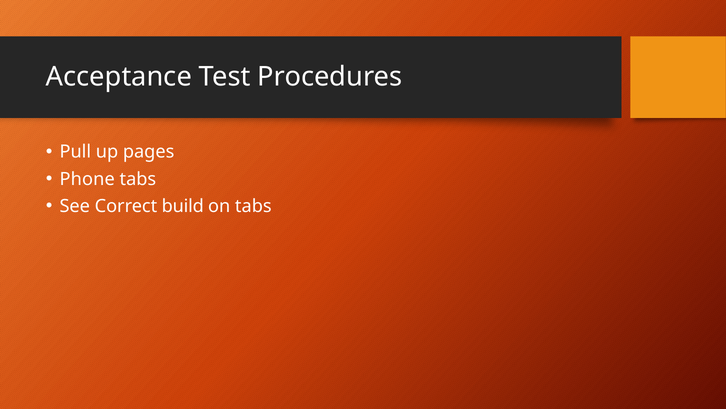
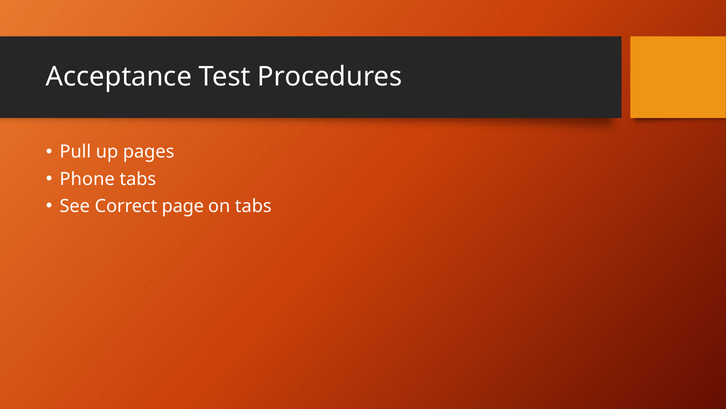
build: build -> page
